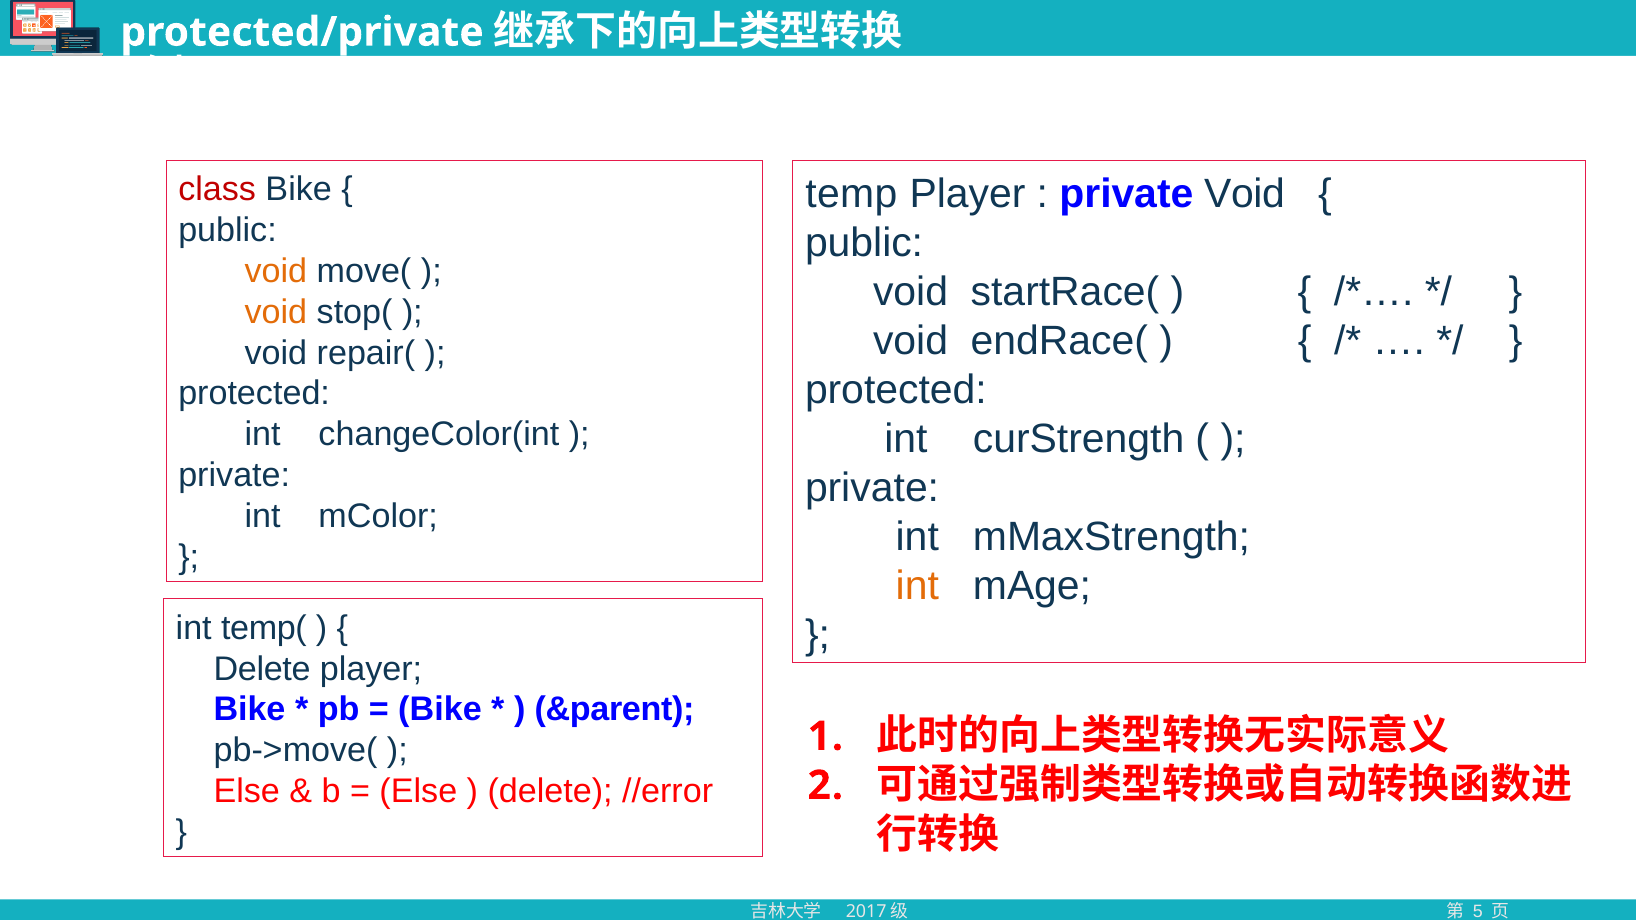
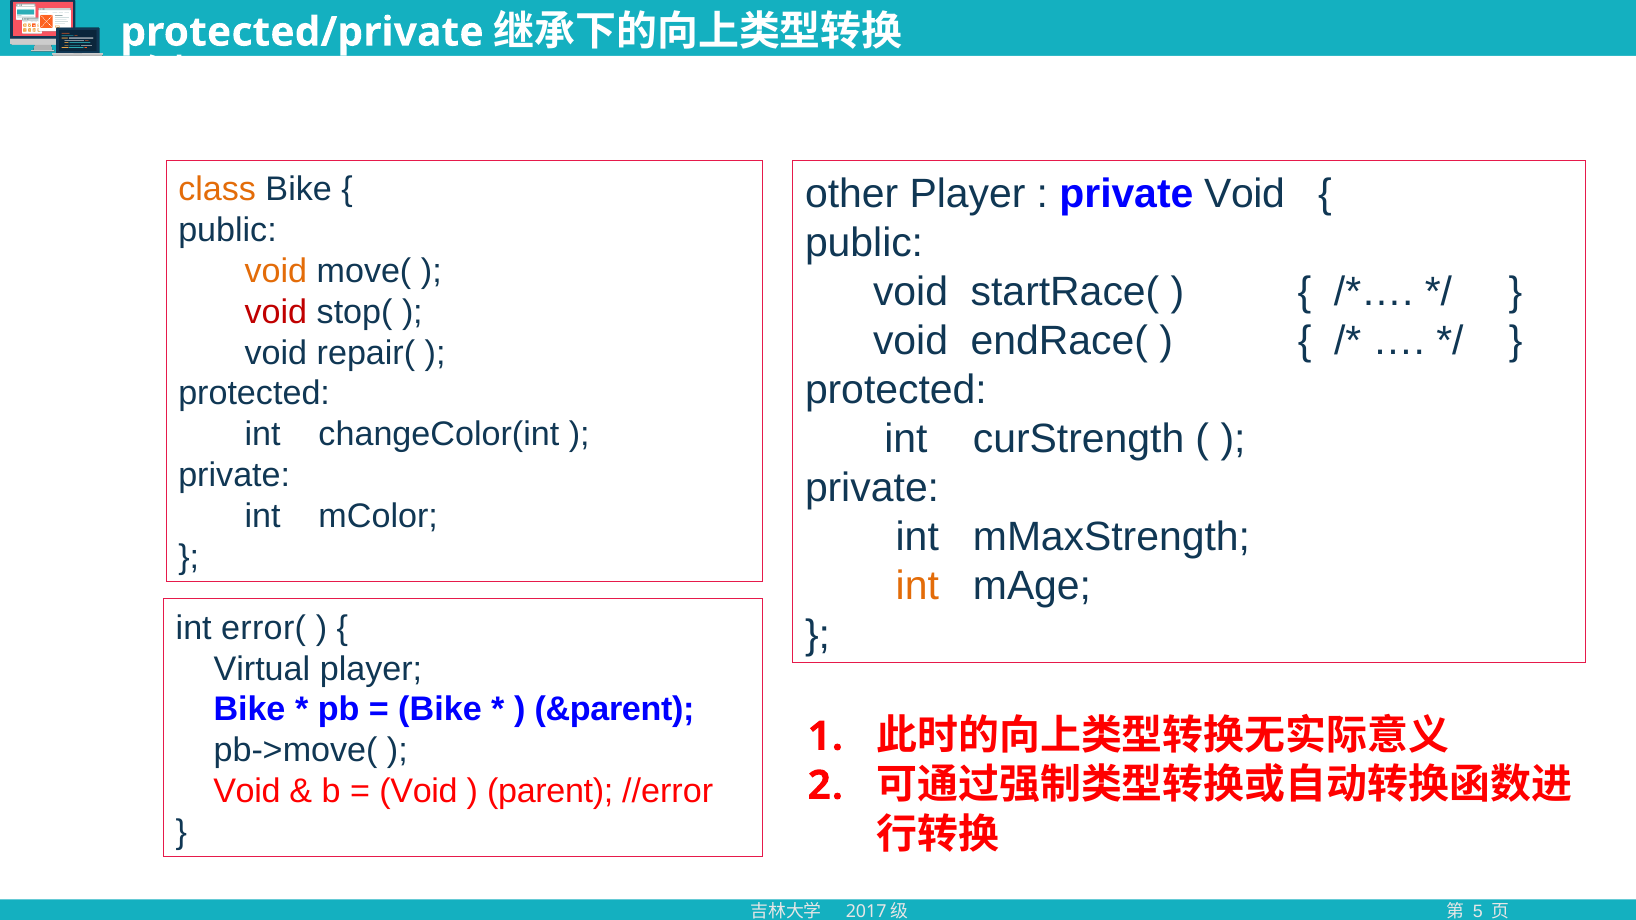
class colour: red -> orange
temp: temp -> other
void at (276, 312) colour: orange -> red
temp(: temp( -> error(
Delete at (262, 669): Delete -> Virtual
Else at (247, 792): Else -> Void
Else at (418, 792): Else -> Void
delete at (550, 792): delete -> parent
